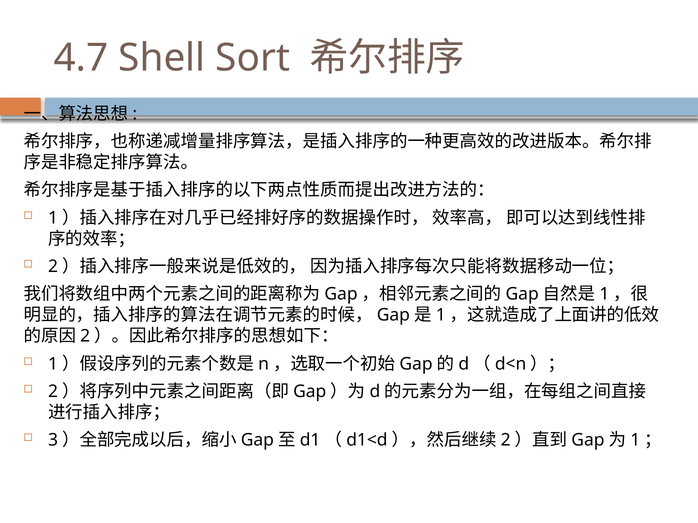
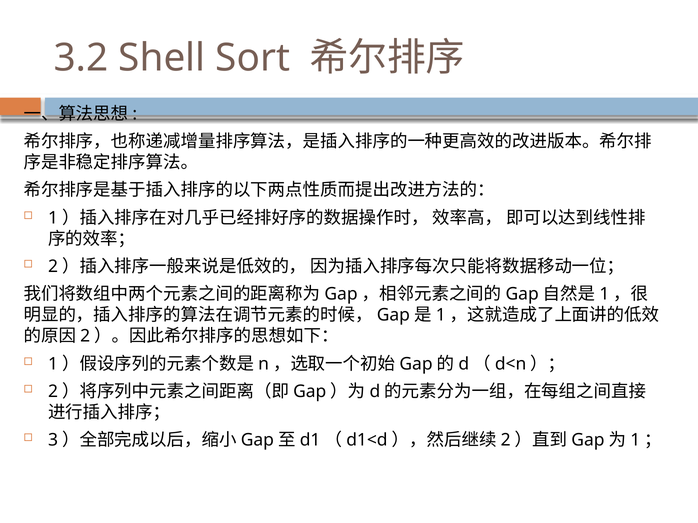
4.7: 4.7 -> 3.2
